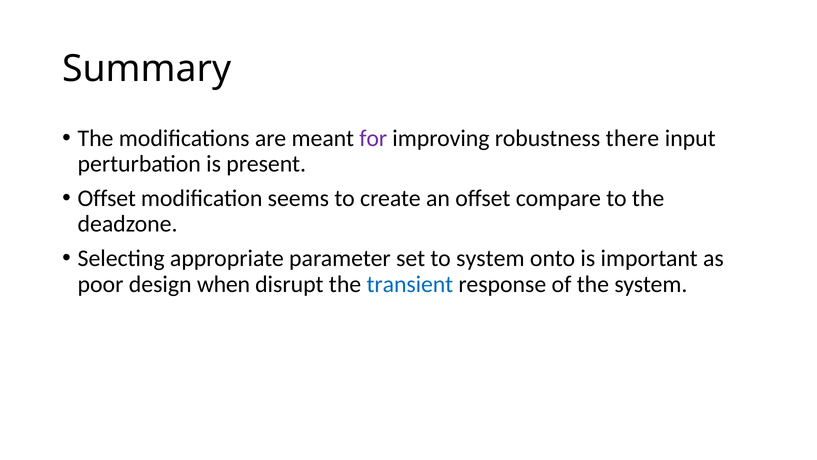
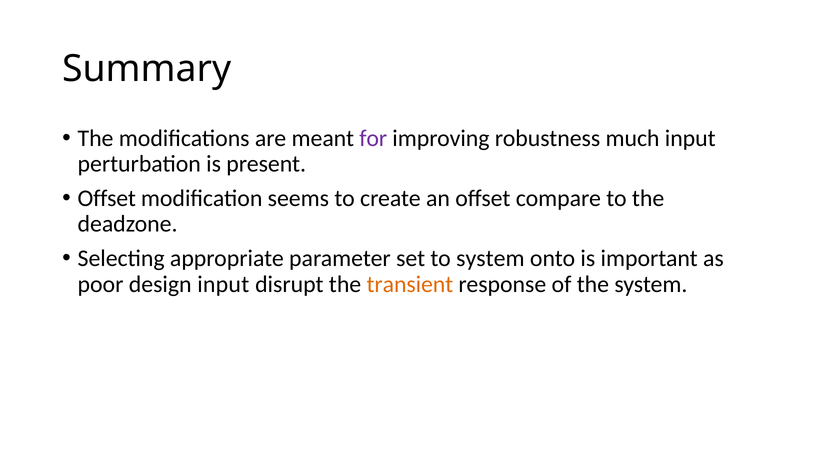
there: there -> much
design when: when -> input
transient colour: blue -> orange
